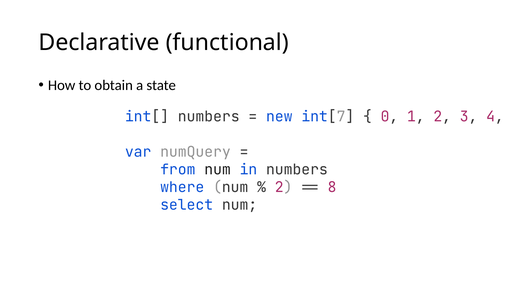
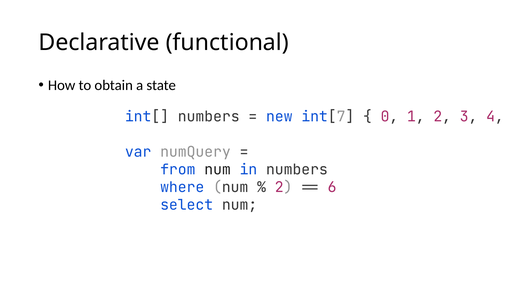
8 at (332, 187): 8 -> 6
